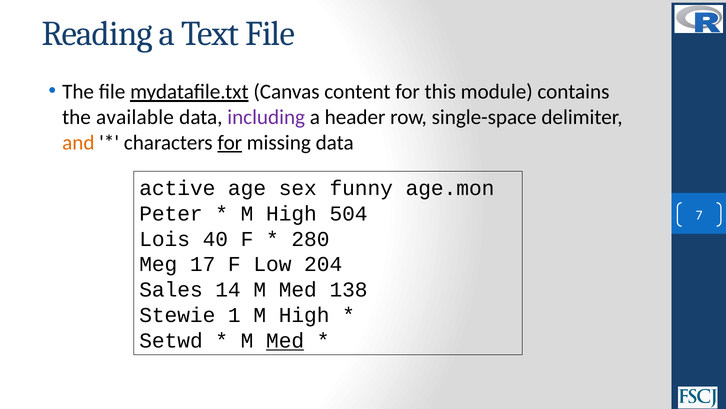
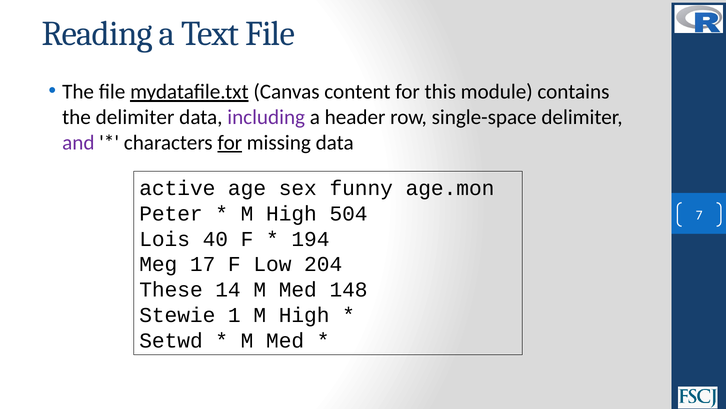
the available: available -> delimiter
and colour: orange -> purple
280: 280 -> 194
Sales: Sales -> These
138: 138 -> 148
Med at (285, 340) underline: present -> none
